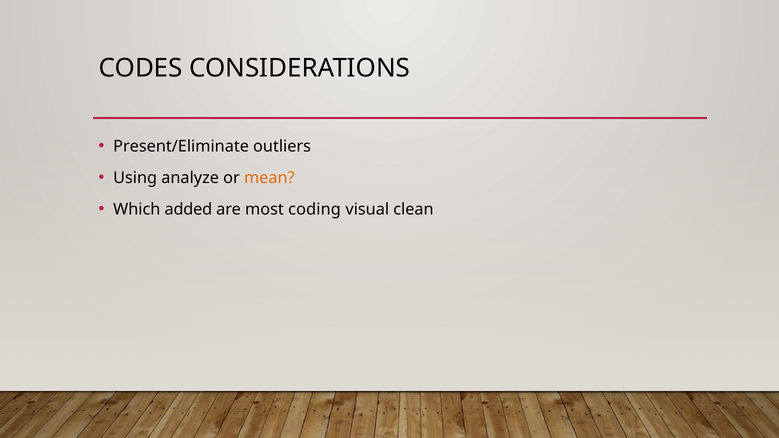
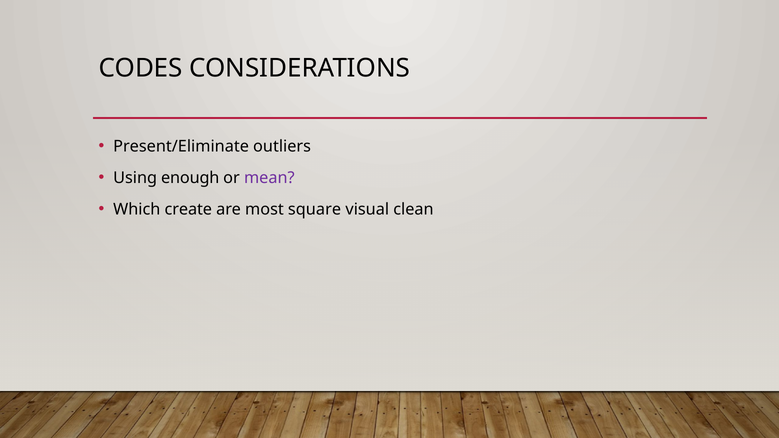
analyze: analyze -> enough
mean colour: orange -> purple
added: added -> create
coding: coding -> square
